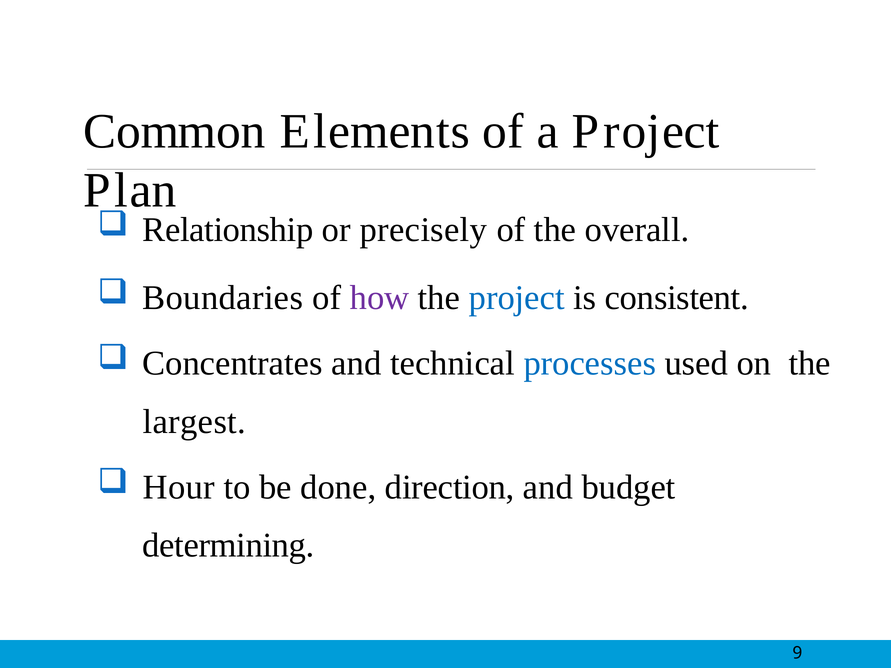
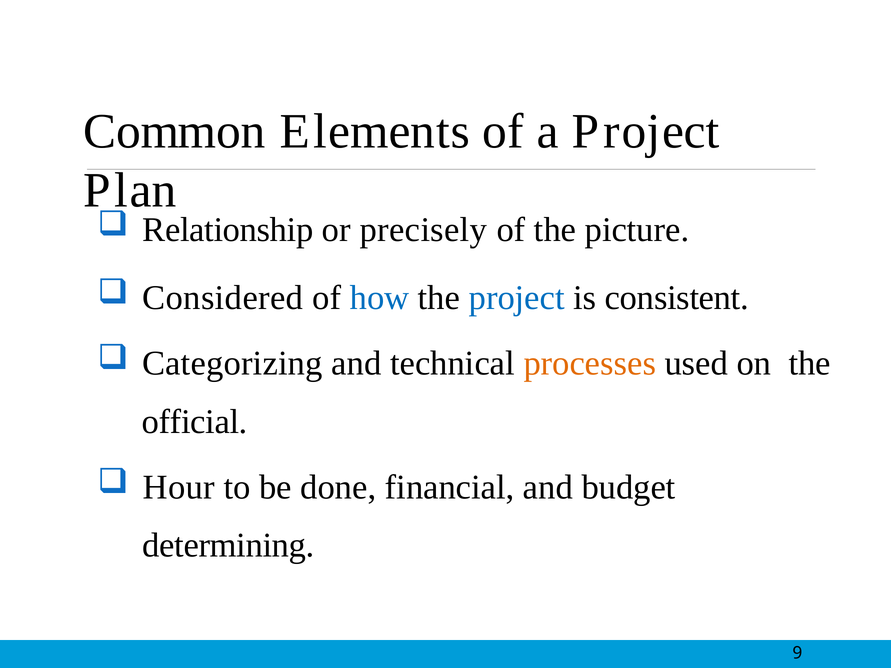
overall: overall -> picture
Boundaries: Boundaries -> Considered
how colour: purple -> blue
Concentrates: Concentrates -> Categorizing
processes colour: blue -> orange
largest: largest -> official
direction: direction -> financial
